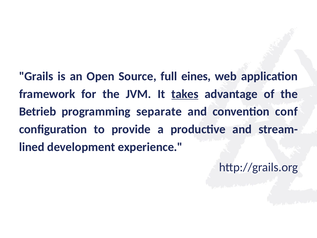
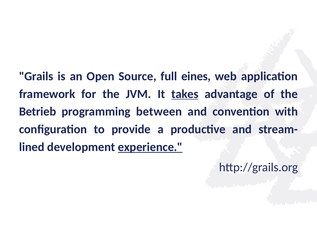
separate: separate -> between
conf: conf -> with
experience underline: none -> present
